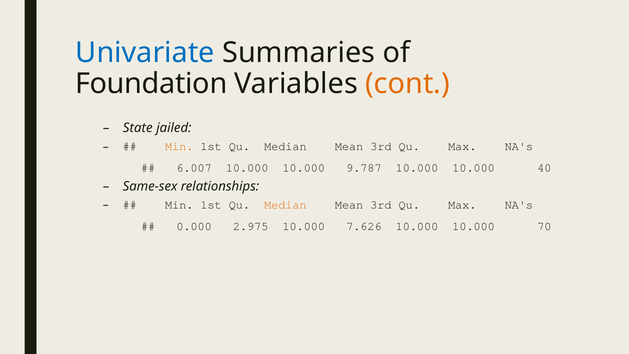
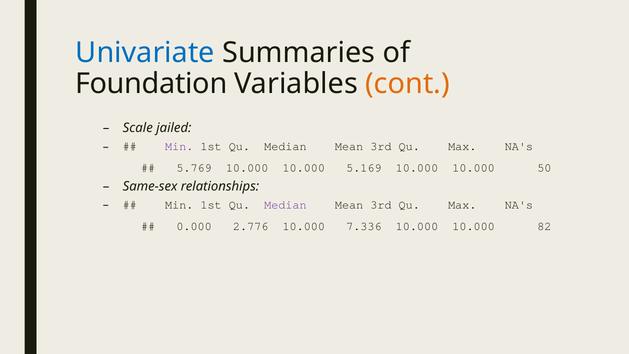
State: State -> Scale
Min at (179, 146) colour: orange -> purple
6.007: 6.007 -> 5.769
9.787: 9.787 -> 5.169
40: 40 -> 50
Median at (285, 205) colour: orange -> purple
2.975: 2.975 -> 2.776
7.626: 7.626 -> 7.336
70: 70 -> 82
